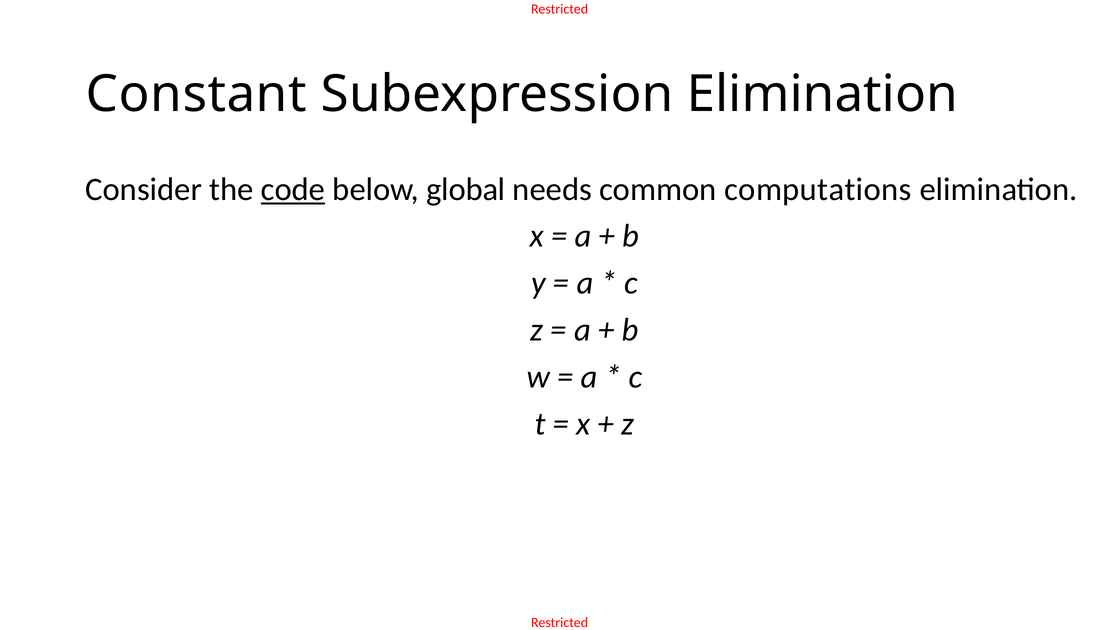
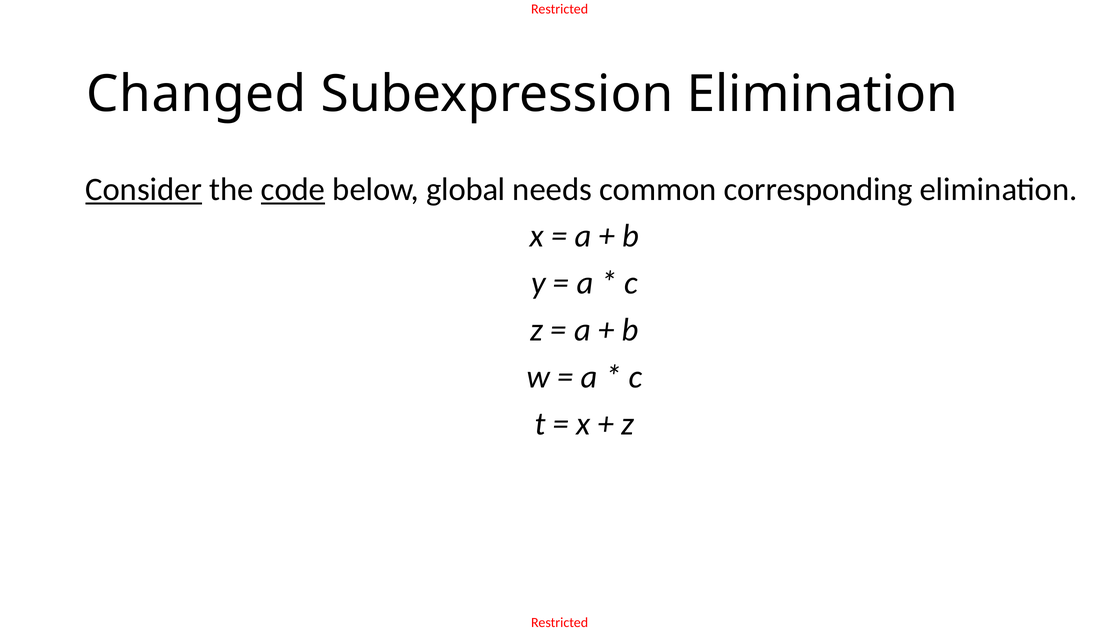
Constant: Constant -> Changed
Consider underline: none -> present
computations: computations -> corresponding
